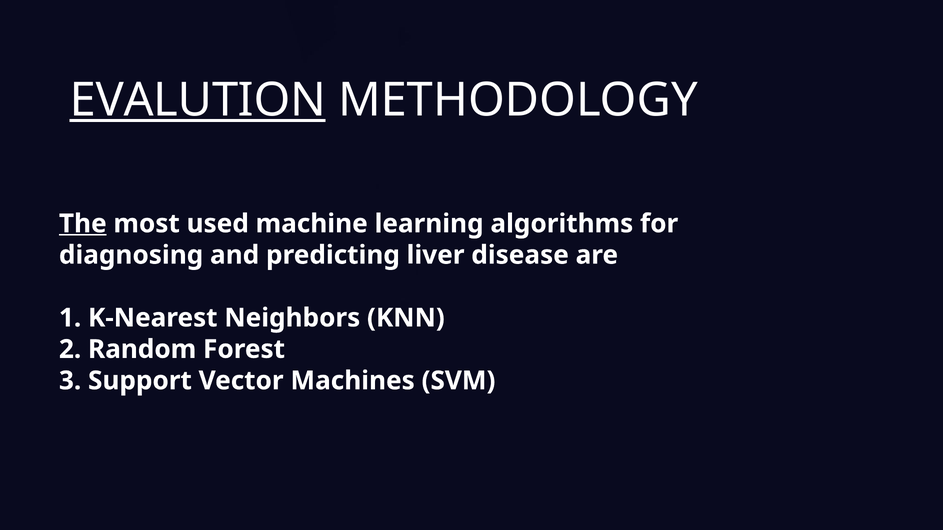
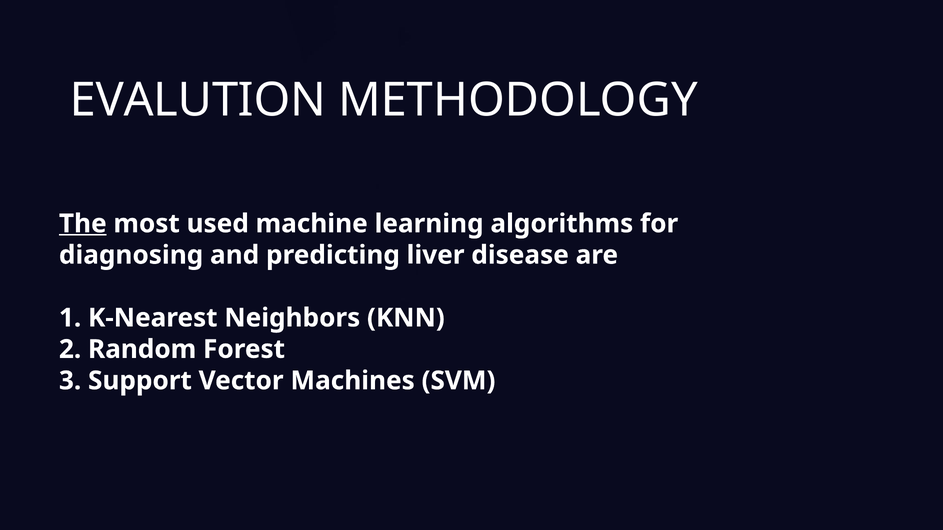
EVALUTION underline: present -> none
